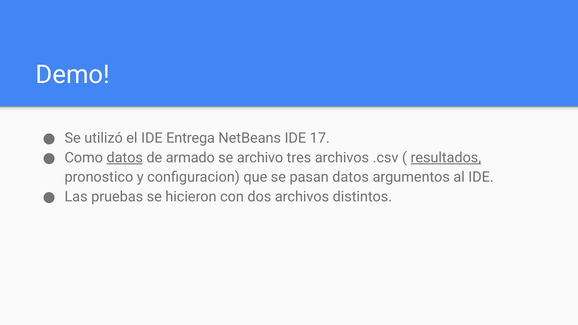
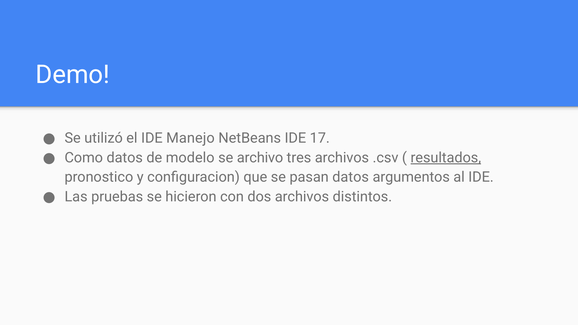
Entrega: Entrega -> Manejo
datos at (125, 158) underline: present -> none
armado: armado -> modelo
